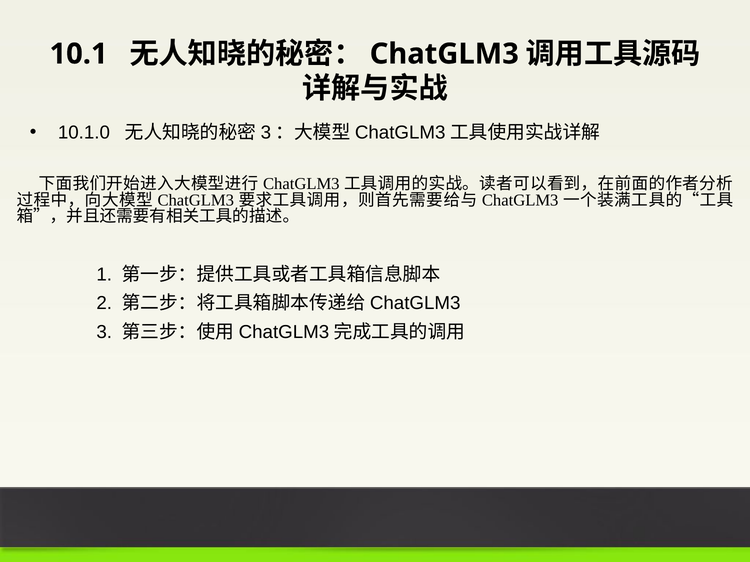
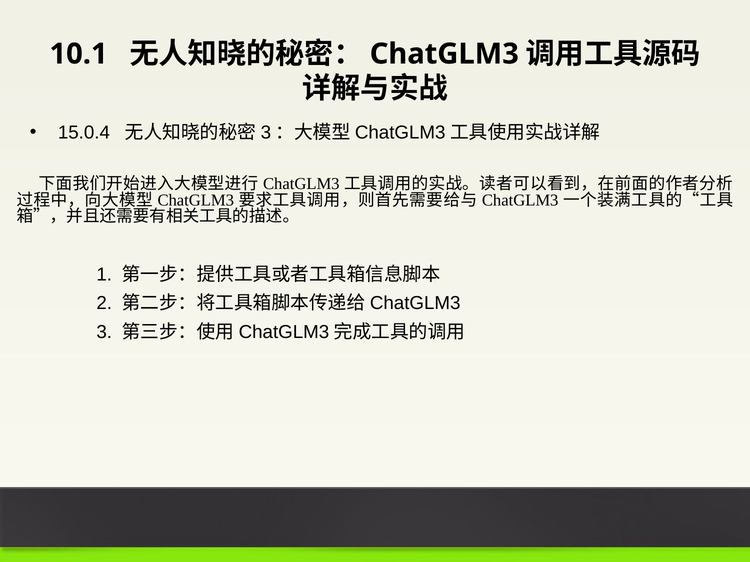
10.1.0: 10.1.0 -> 15.0.4
